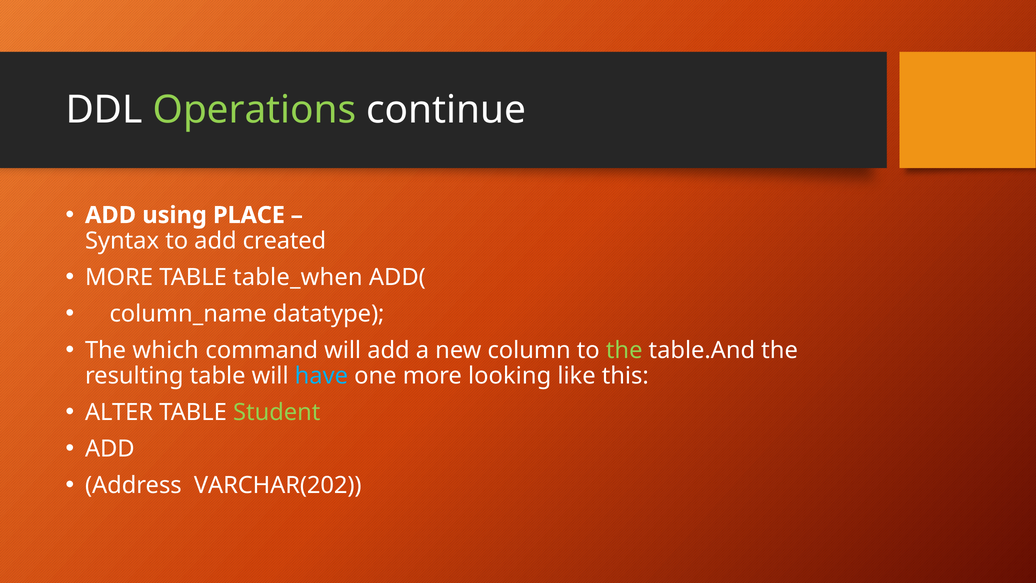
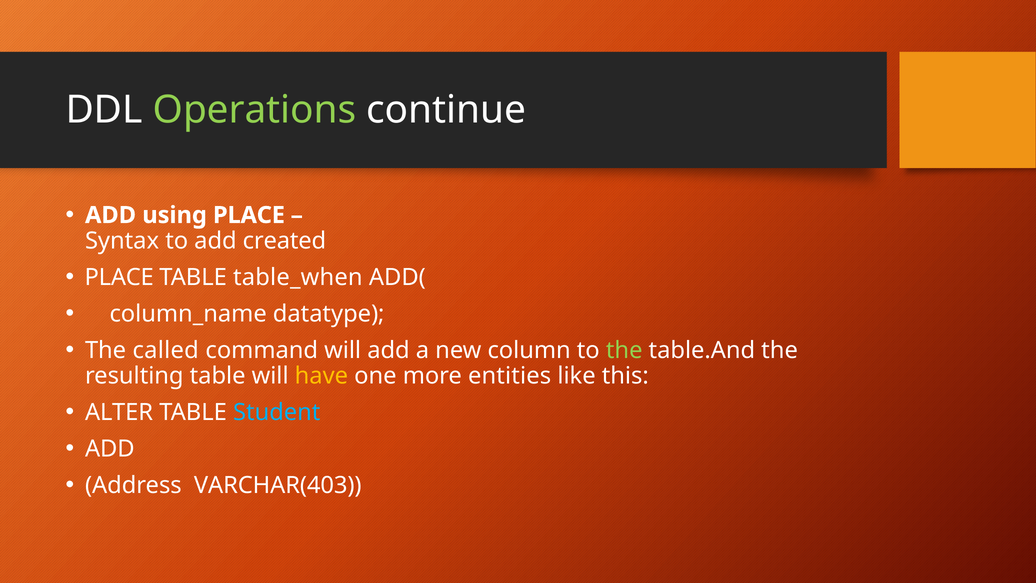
MORE at (119, 277): MORE -> PLACE
which: which -> called
have colour: light blue -> yellow
looking: looking -> entities
Student colour: light green -> light blue
VARCHAR(202: VARCHAR(202 -> VARCHAR(403
